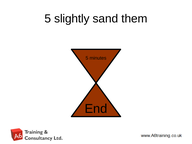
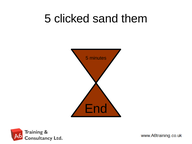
slightly: slightly -> clicked
